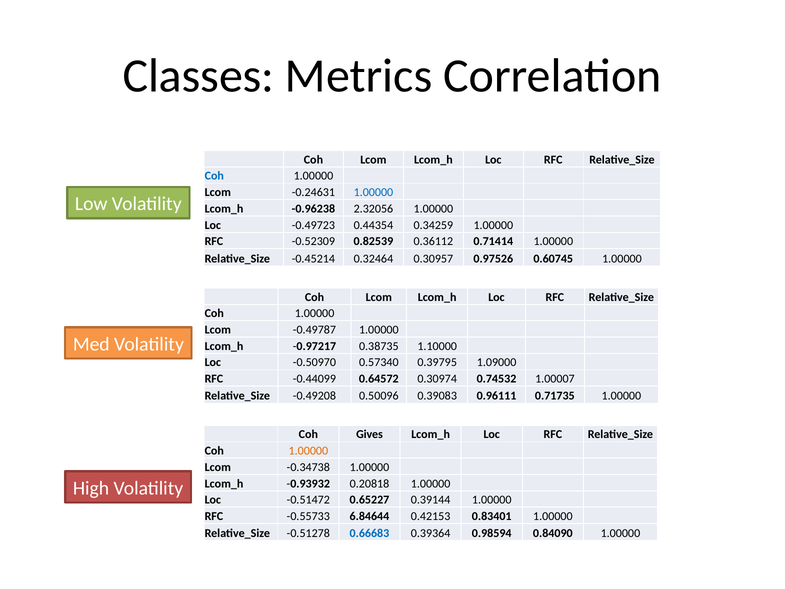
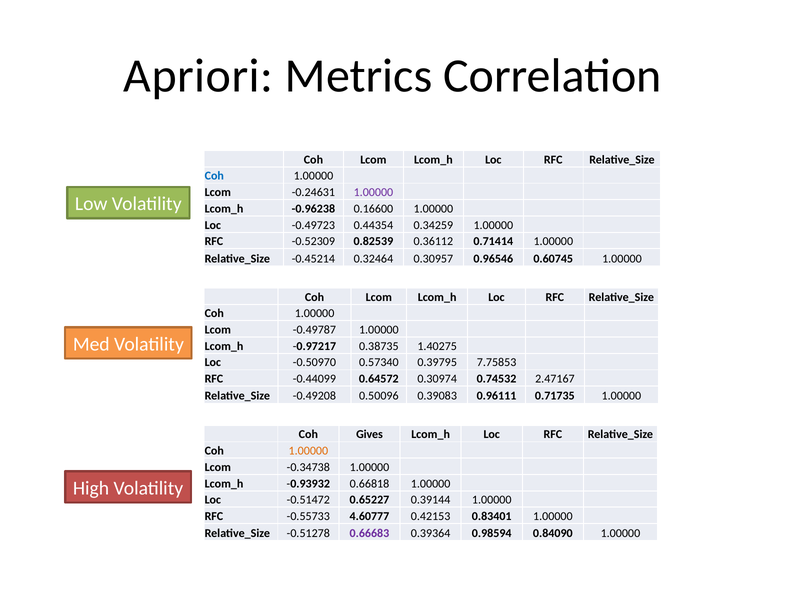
Classes: Classes -> Apriori
1.00000 at (373, 192) colour: blue -> purple
2.32056: 2.32056 -> 0.16600
0.97526: 0.97526 -> 0.96546
1.10000: 1.10000 -> 1.40275
1.09000: 1.09000 -> 7.75853
1.00007: 1.00007 -> 2.47167
0.20818: 0.20818 -> 0.66818
6.84644: 6.84644 -> 4.60777
0.66683 colour: blue -> purple
